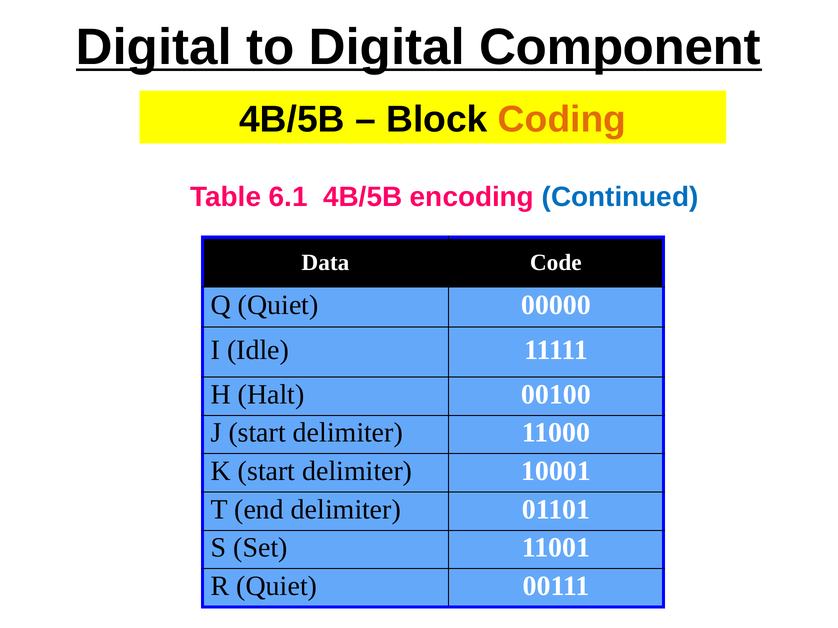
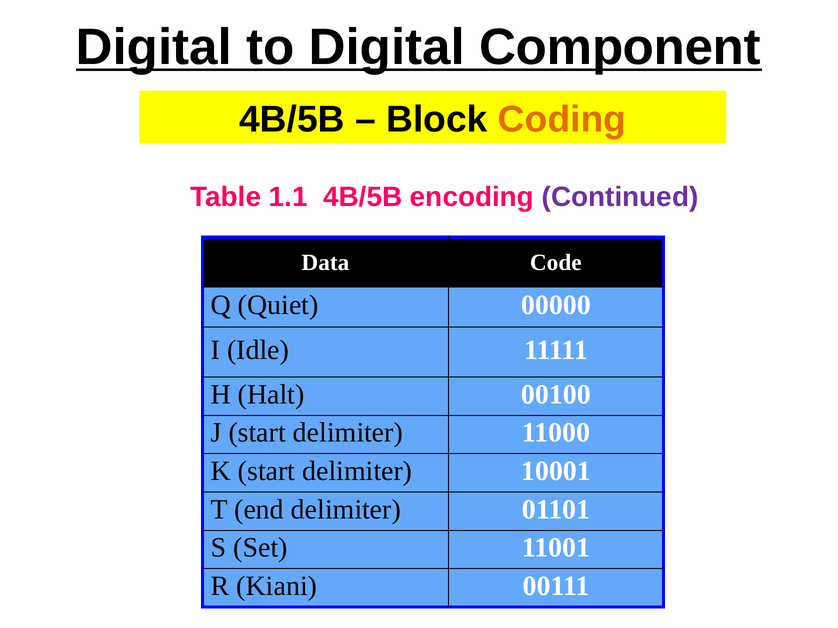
6.1: 6.1 -> 1.1
Continued colour: blue -> purple
R Quiet: Quiet -> Kiani
